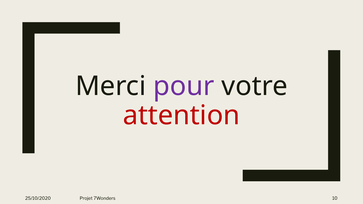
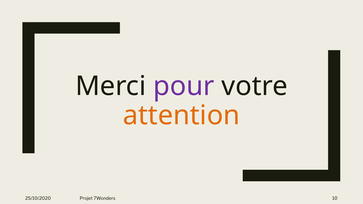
attention colour: red -> orange
